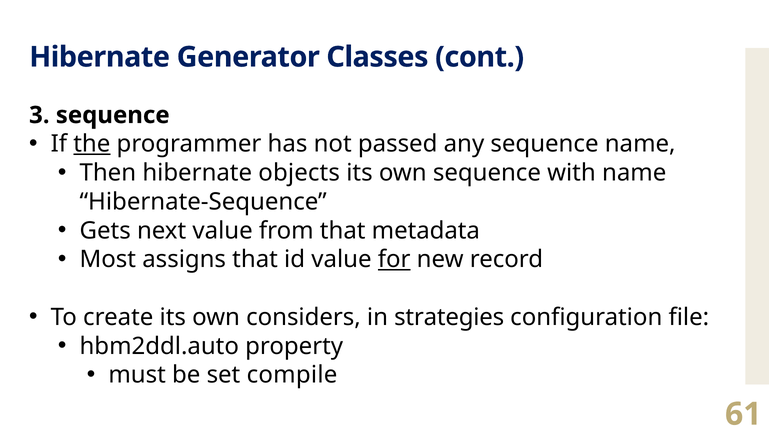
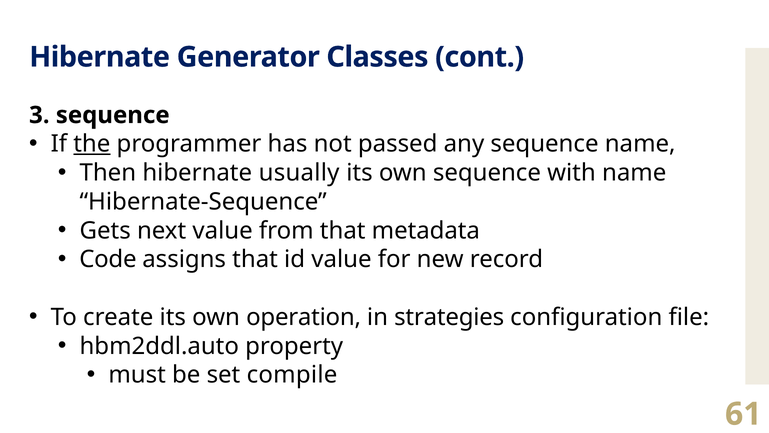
objects: objects -> usually
Most: Most -> Code
for underline: present -> none
considers: considers -> operation
